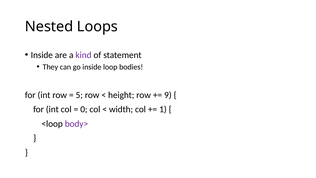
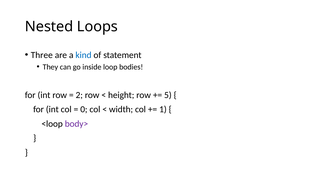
Inside at (42, 55): Inside -> Three
kind colour: purple -> blue
5: 5 -> 2
9: 9 -> 5
